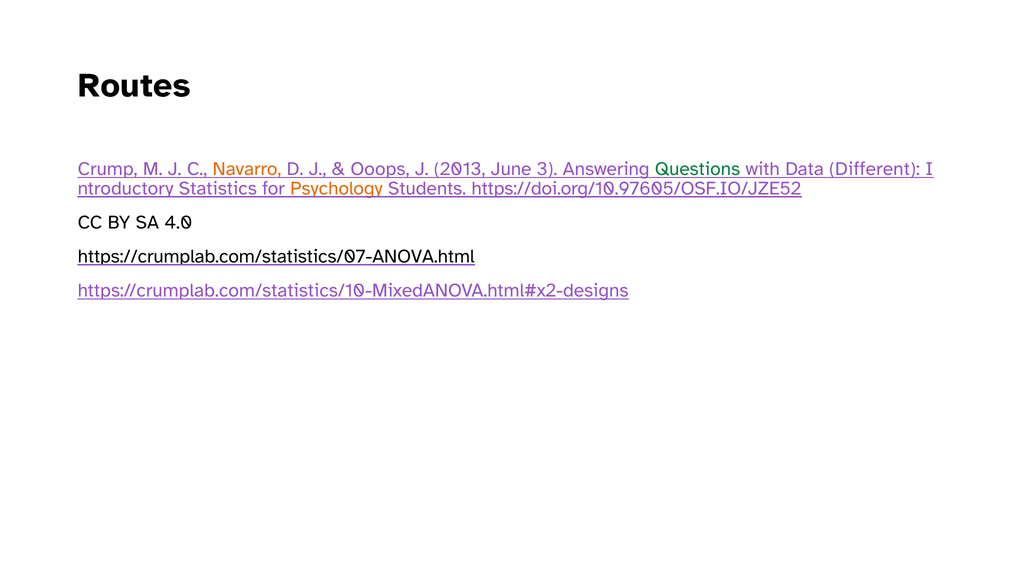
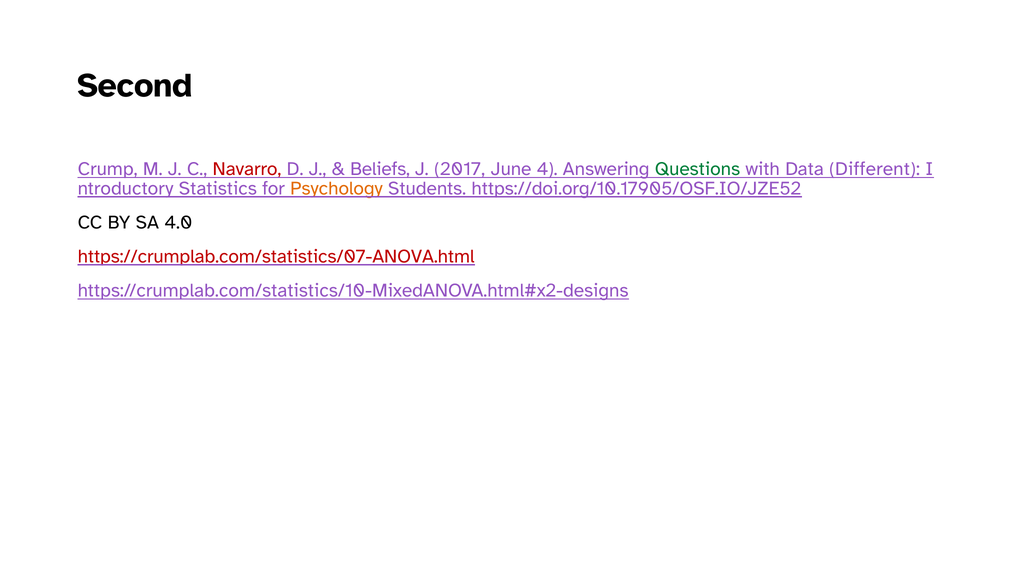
Routes: Routes -> Second
Navarro colour: orange -> red
Ooops: Ooops -> Beliefs
2013: 2013 -> 2017
3: 3 -> 4
https://doi.org/10.97605/OSF.IO/JZE52: https://doi.org/10.97605/OSF.IO/JZE52 -> https://doi.org/10.17905/OSF.IO/JZE52
https://crumplab.com/statistics/07-ANOVA.html colour: black -> red
